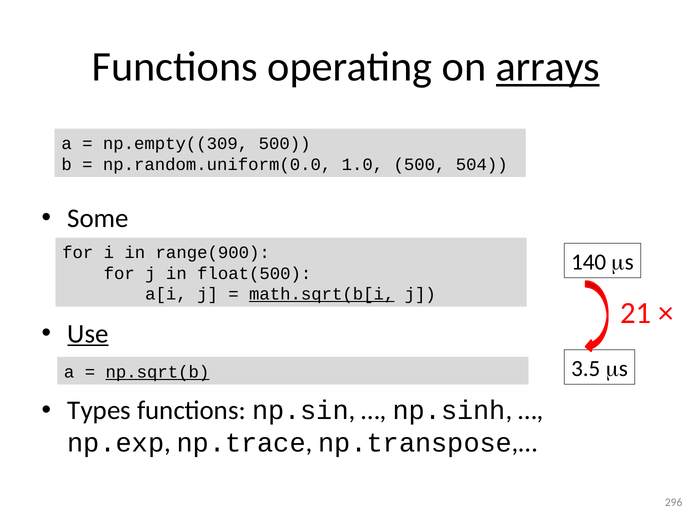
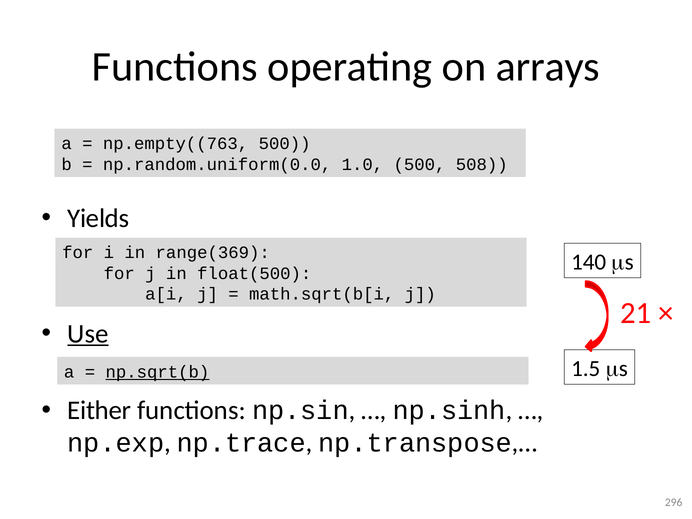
arrays underline: present -> none
np.empty((309: np.empty((309 -> np.empty((763
504: 504 -> 508
Some: Some -> Yields
range(900: range(900 -> range(369
math.sqrt(b[i underline: present -> none
3.5: 3.5 -> 1.5
Types: Types -> Either
